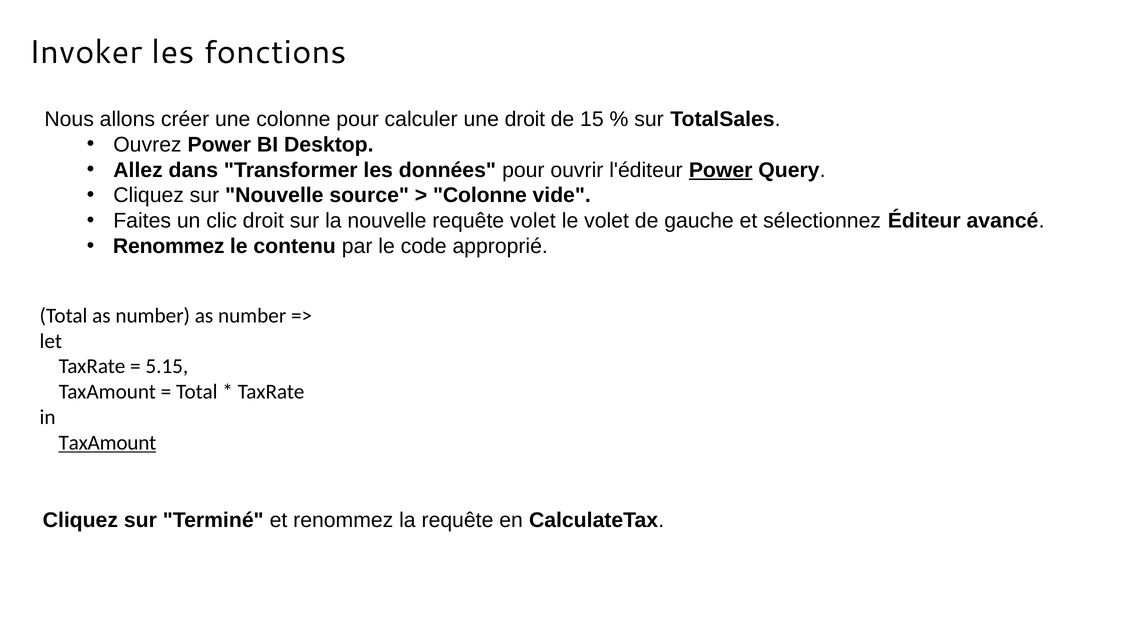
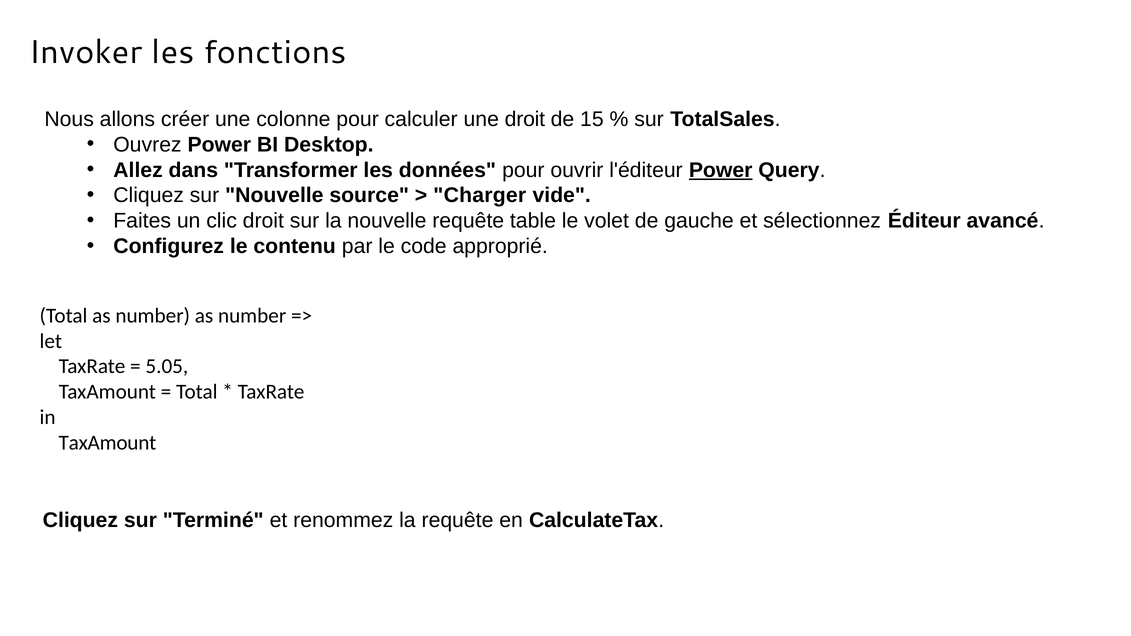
Colonne at (480, 196): Colonne -> Charger
requête volet: volet -> table
Renommez at (169, 246): Renommez -> Configurez
5.15: 5.15 -> 5.05
TaxAmount at (107, 443) underline: present -> none
